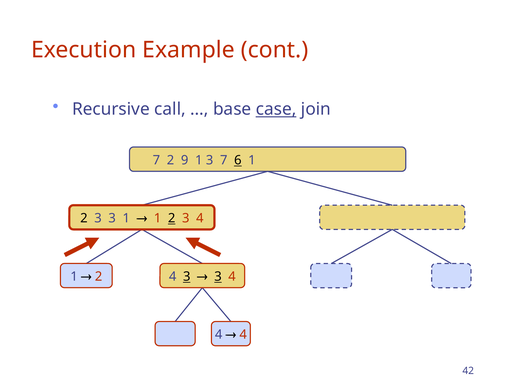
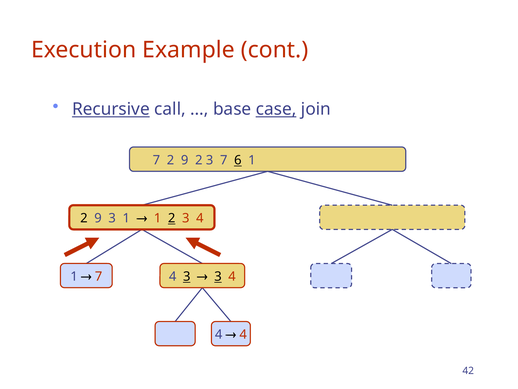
Recursive underline: none -> present
2 9 1: 1 -> 2
3 at (98, 218): 3 -> 9
2 at (99, 276): 2 -> 7
